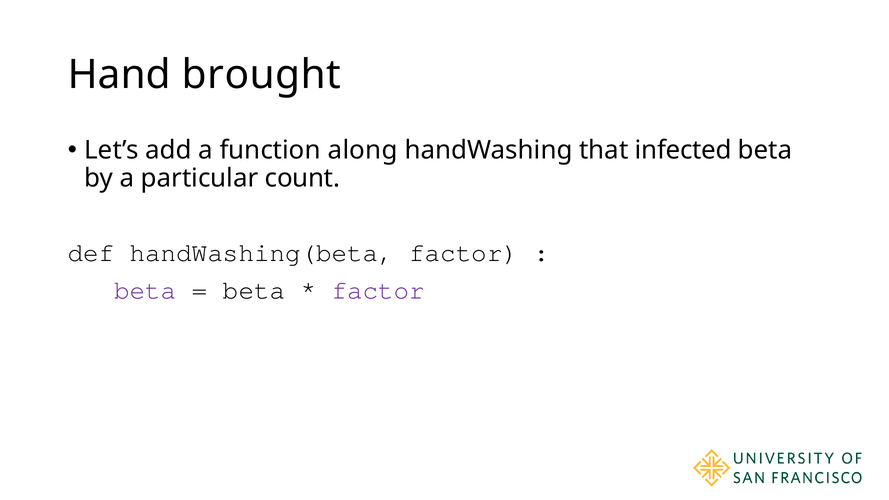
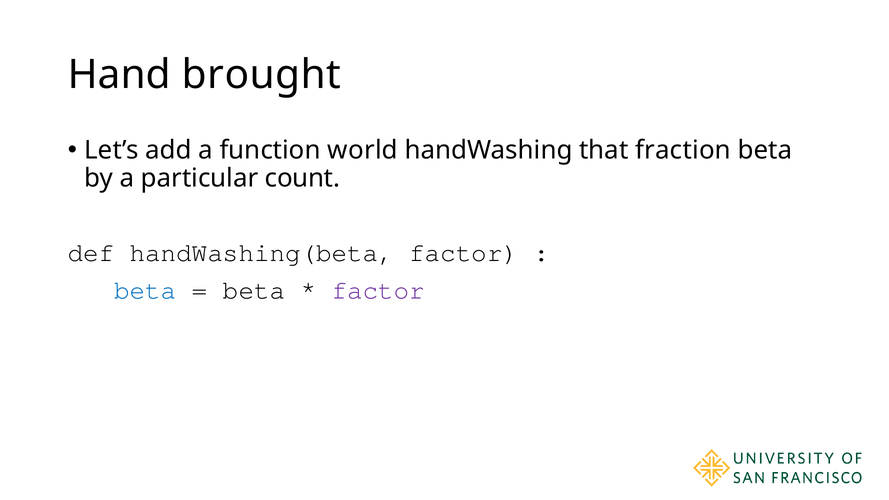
along: along -> world
infected: infected -> fraction
beta at (145, 290) colour: purple -> blue
